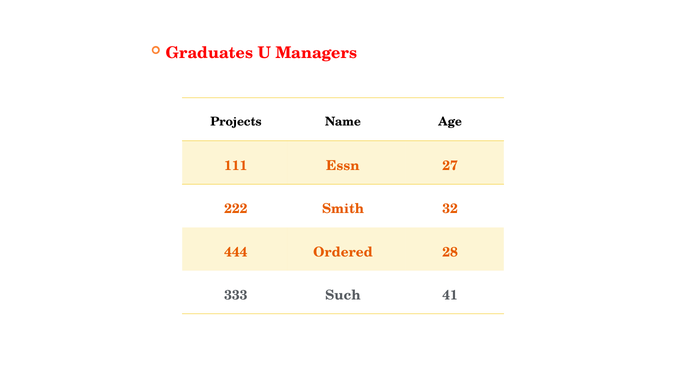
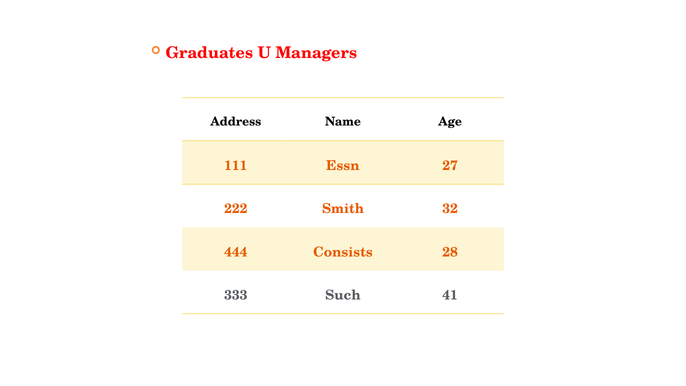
Projects: Projects -> Address
Ordered: Ordered -> Consists
